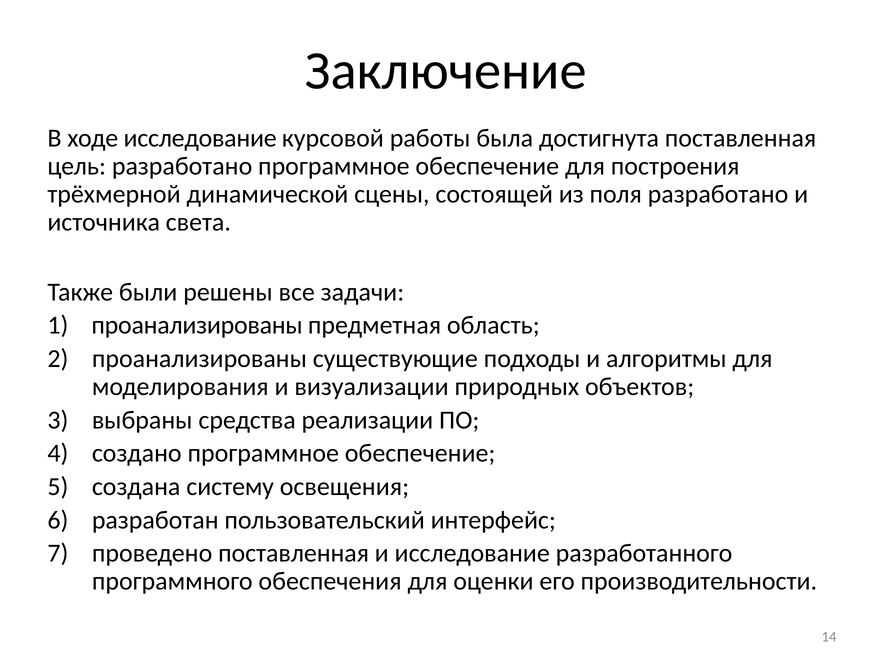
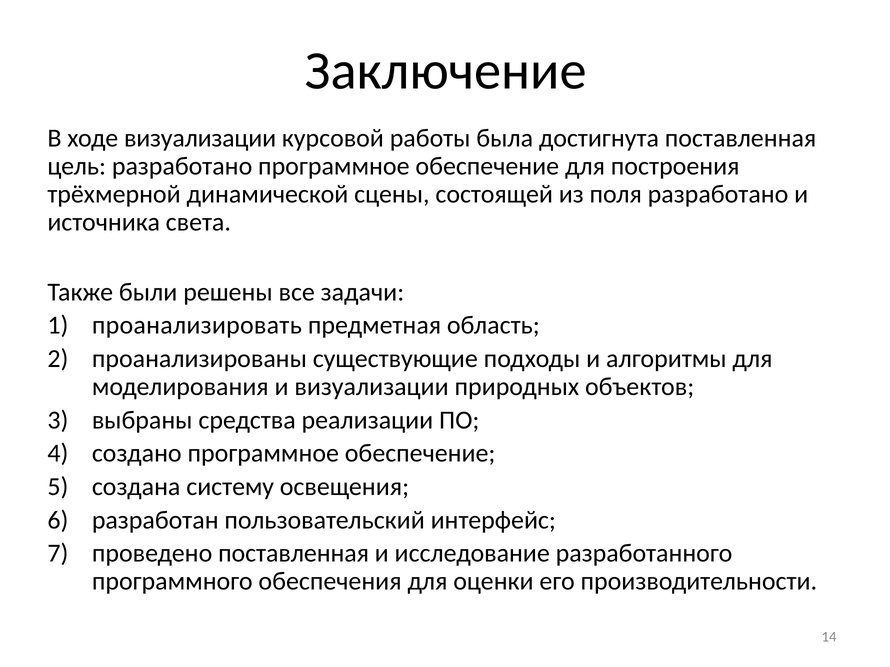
ходе исследование: исследование -> визуализации
проанализированы at (197, 326): проанализированы -> проанализировать
